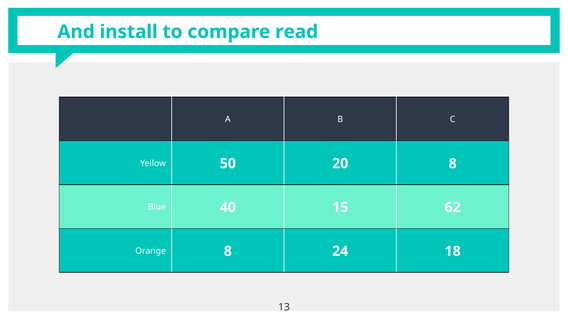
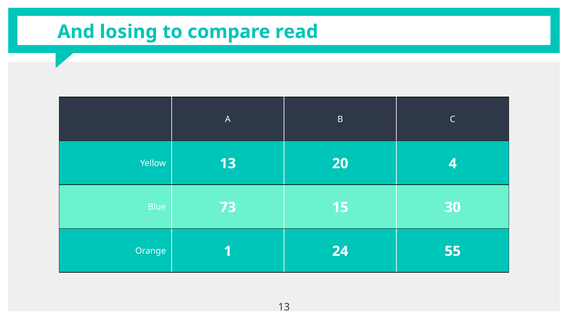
install: install -> losing
Yellow 50: 50 -> 13
20 8: 8 -> 4
40: 40 -> 73
62: 62 -> 30
Orange 8: 8 -> 1
18: 18 -> 55
